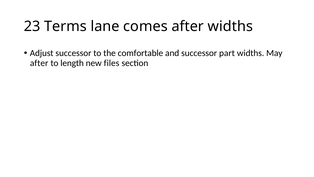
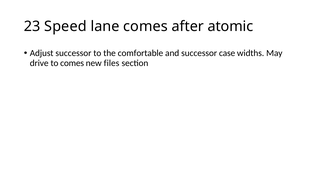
Terms: Terms -> Speed
after widths: widths -> atomic
part: part -> case
after at (39, 63): after -> drive
to length: length -> comes
